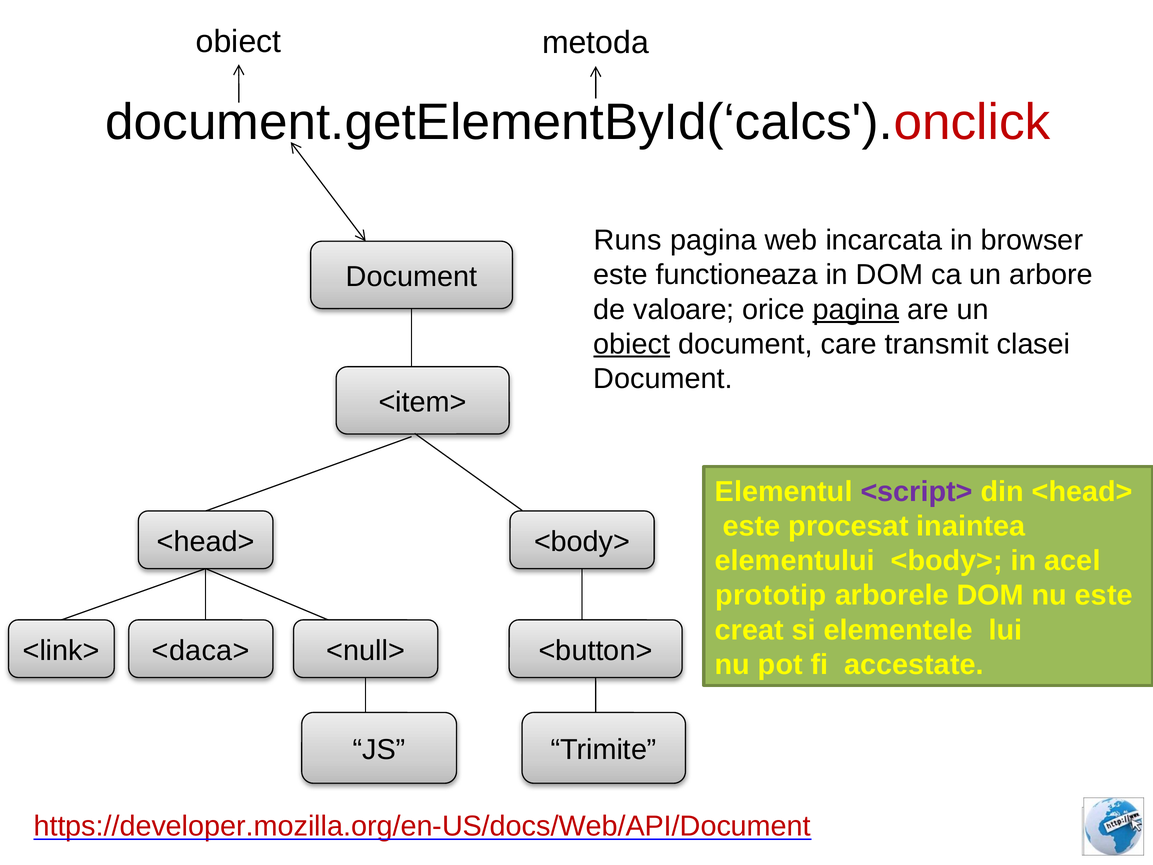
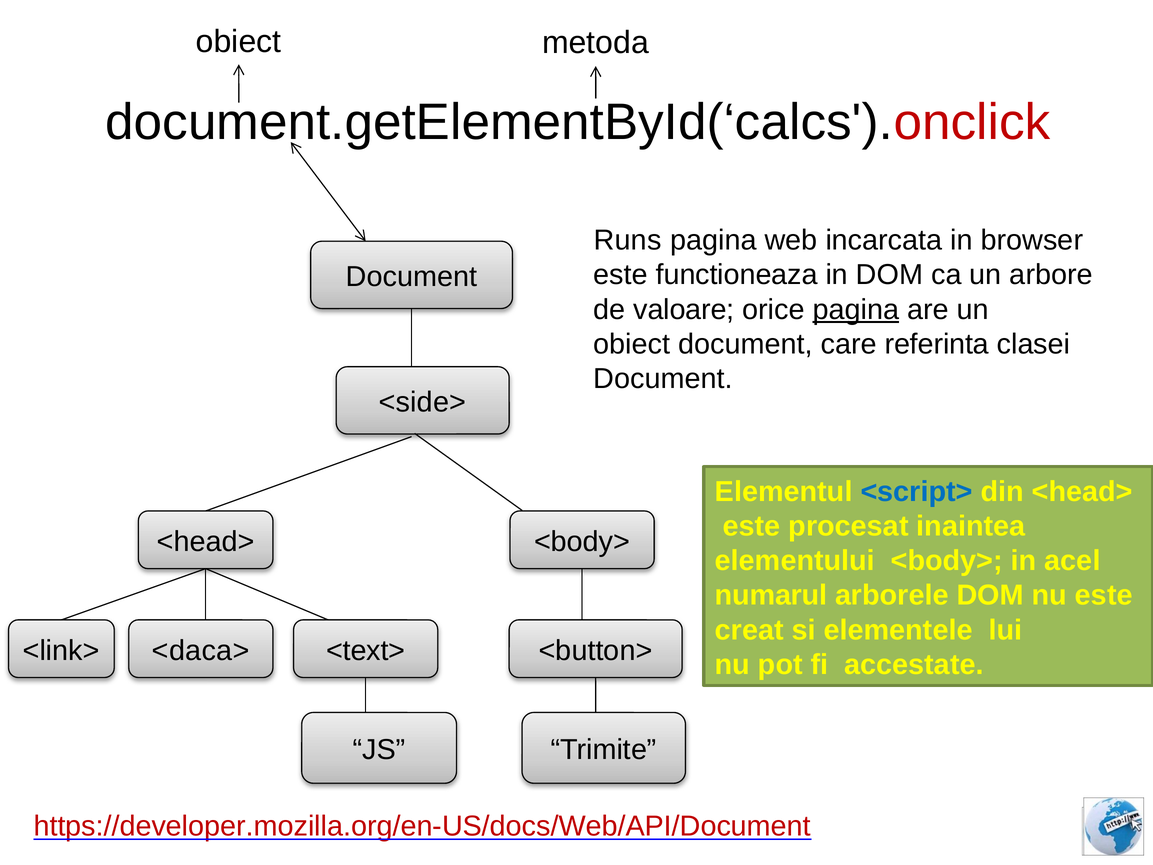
obiect at (632, 344) underline: present -> none
transmit: transmit -> referinta
<item>: <item> -> <side>
<script> colour: purple -> blue
prototip: prototip -> numarul
<null>: <null> -> <text>
